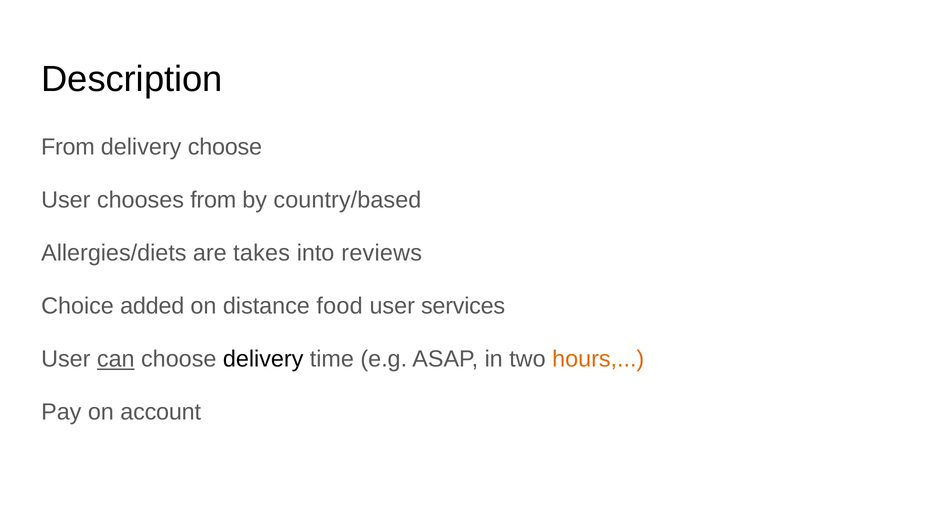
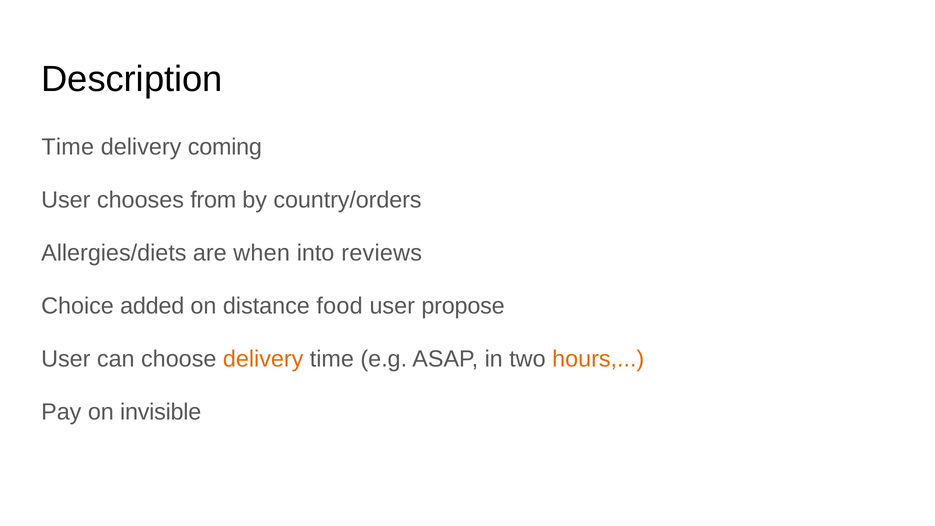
From at (68, 147): From -> Time
delivery choose: choose -> coming
country/based: country/based -> country/orders
takes: takes -> when
services: services -> propose
can underline: present -> none
delivery at (263, 359) colour: black -> orange
account: account -> invisible
